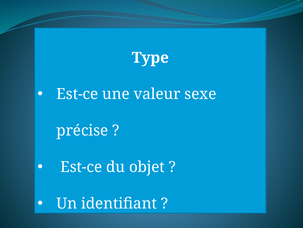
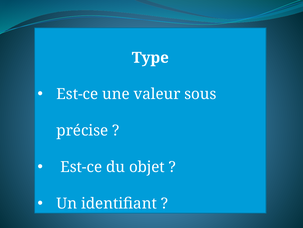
sexe: sexe -> sous
